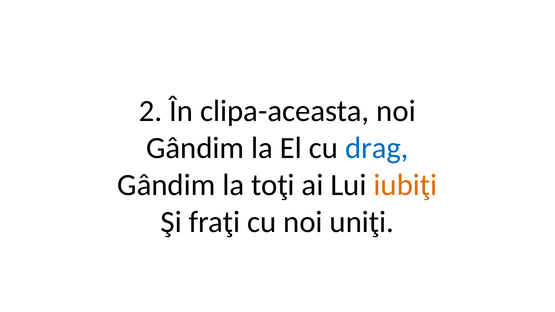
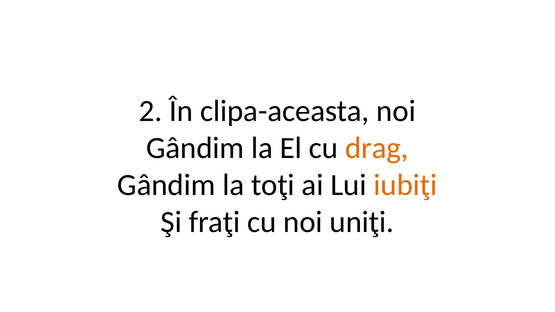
drag colour: blue -> orange
